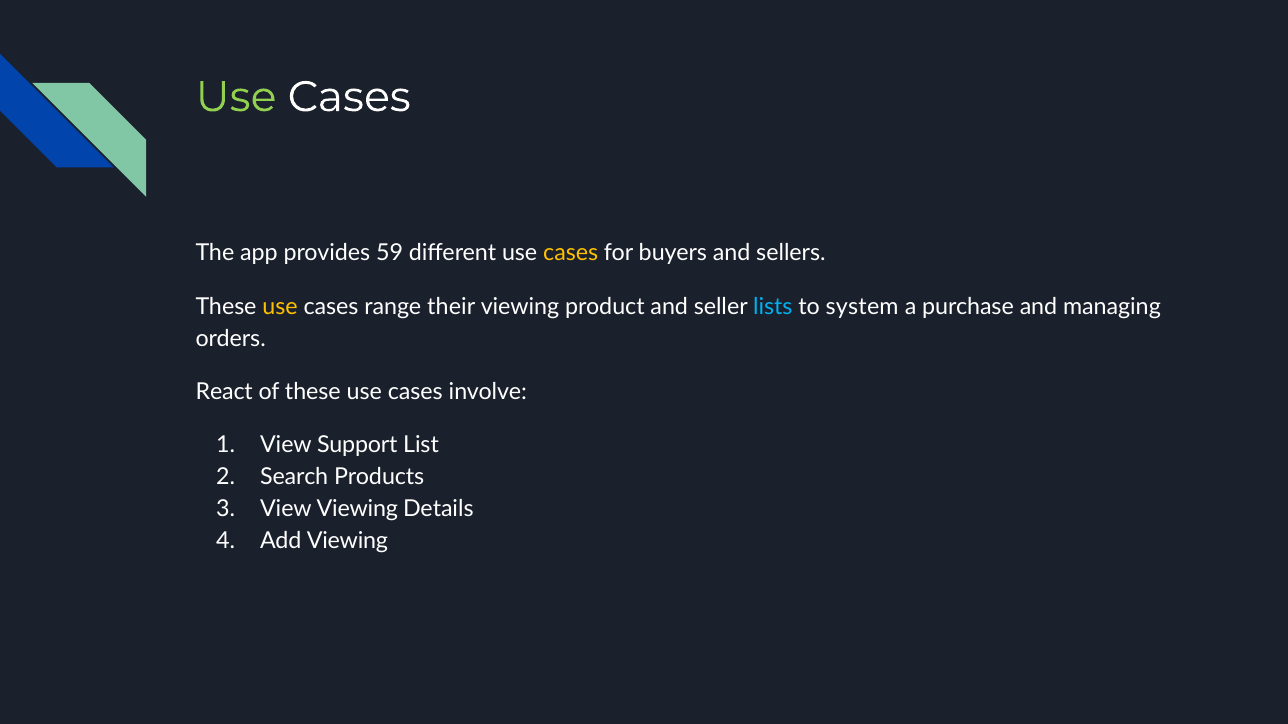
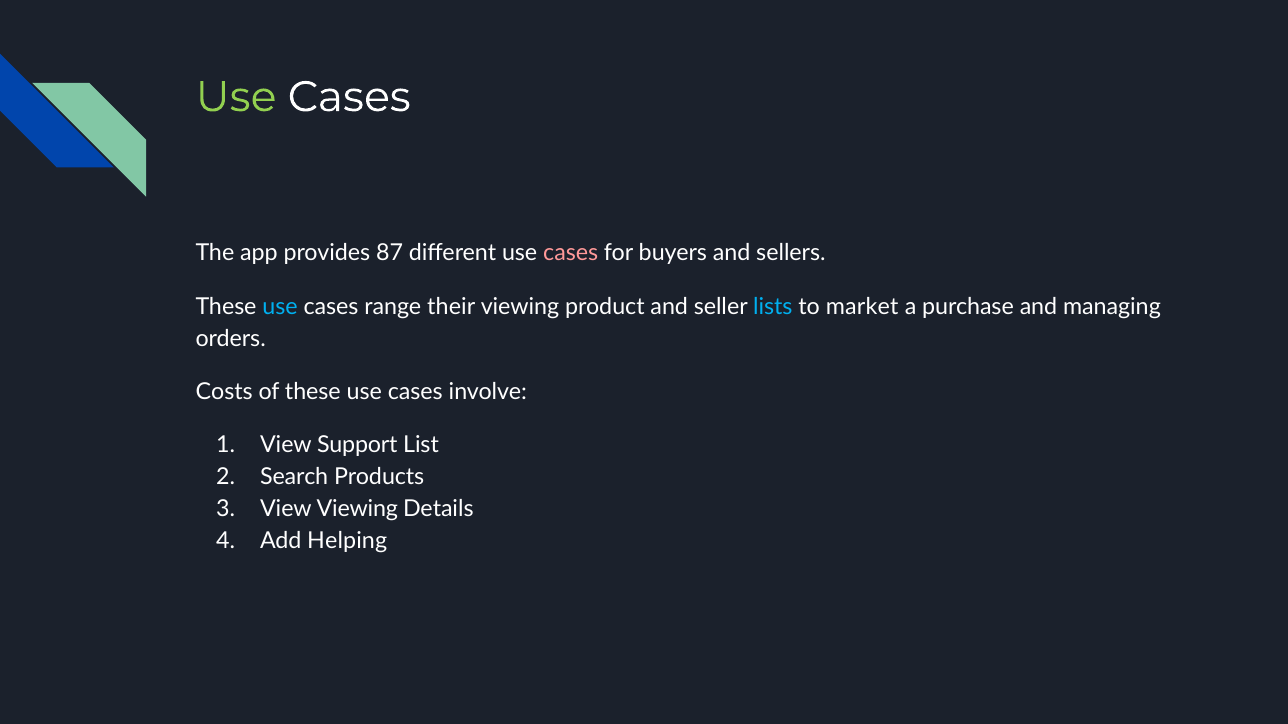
59: 59 -> 87
cases at (571, 253) colour: yellow -> pink
use at (280, 307) colour: yellow -> light blue
system: system -> market
React: React -> Costs
Add Viewing: Viewing -> Helping
